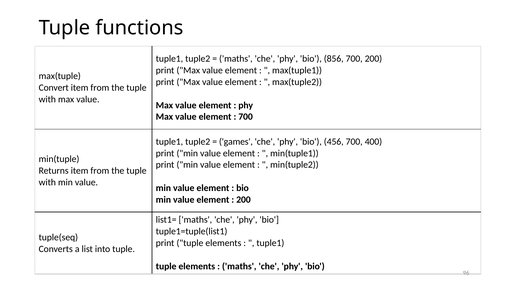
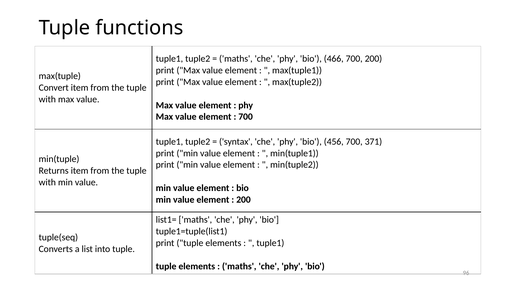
856: 856 -> 466
games: games -> syntax
400: 400 -> 371
